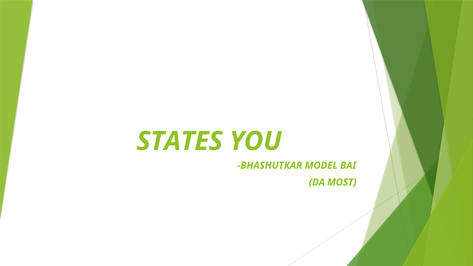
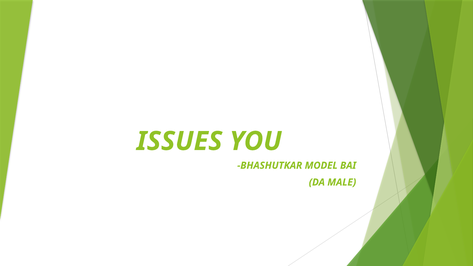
STATES: STATES -> ISSUES
MOST: MOST -> MALE
